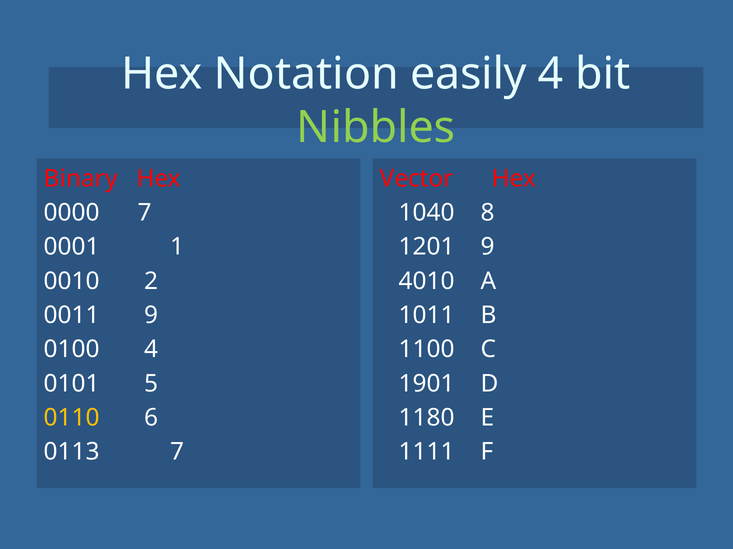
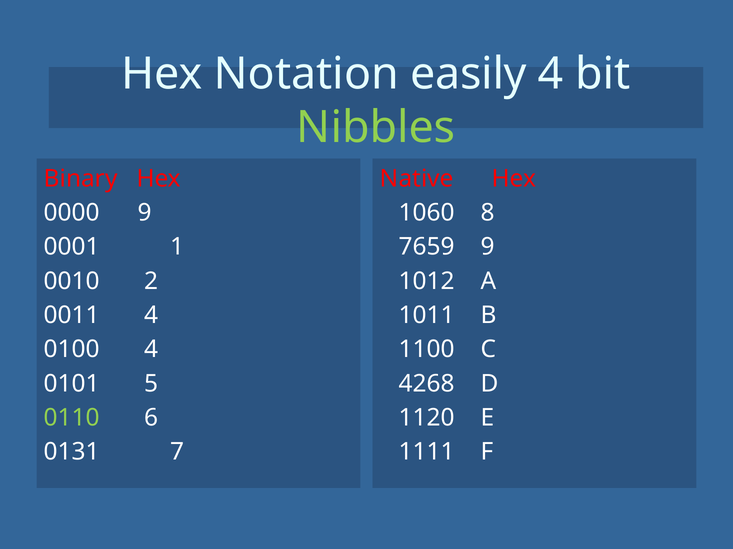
Vector: Vector -> Native
0000 7: 7 -> 9
1040: 1040 -> 1060
1201: 1201 -> 7659
4010: 4010 -> 1012
0011 9: 9 -> 4
1901: 1901 -> 4268
0110 colour: yellow -> light green
1180: 1180 -> 1120
0113: 0113 -> 0131
